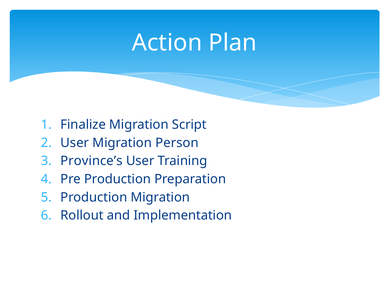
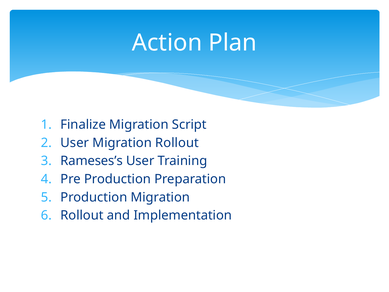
Migration Person: Person -> Rollout
Province’s: Province’s -> Rameses’s
